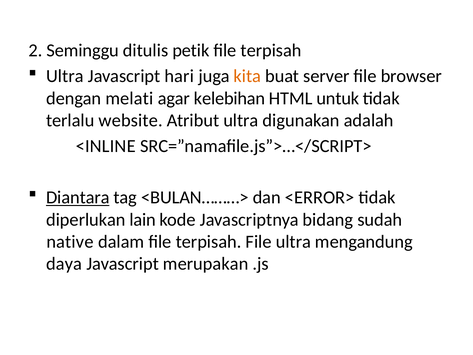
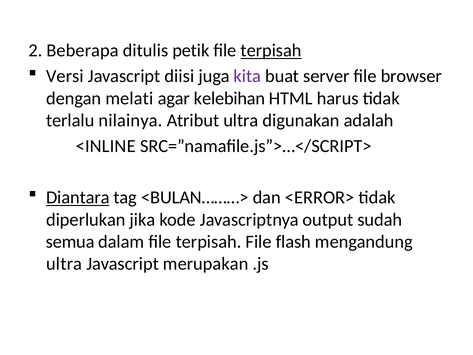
Seminggu: Seminggu -> Beberapa
terpisah at (271, 50) underline: none -> present
Ultra at (65, 76): Ultra -> Versi
hari: hari -> diisi
kita colour: orange -> purple
untuk: untuk -> harus
website: website -> nilainya
lain: lain -> jika
bidang: bidang -> output
native: native -> semua
File ultra: ultra -> flash
daya at (64, 264): daya -> ultra
